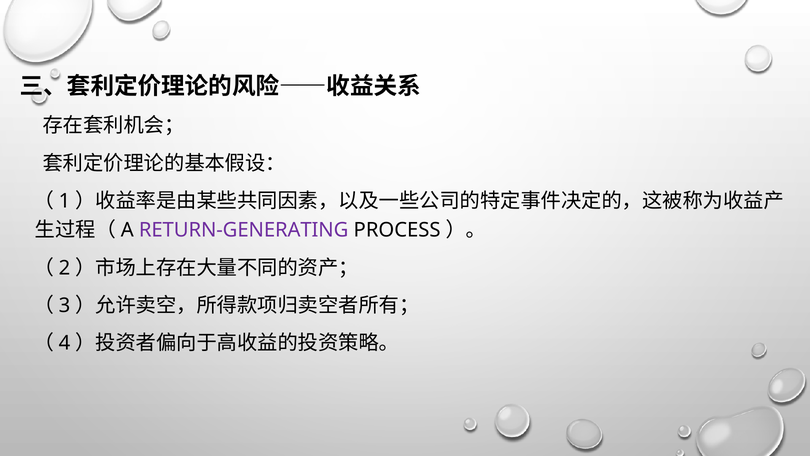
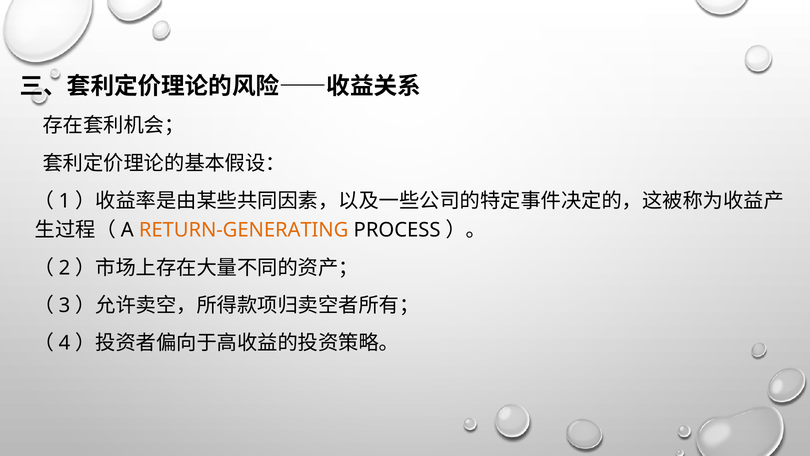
RETURN-GENERATING colour: purple -> orange
